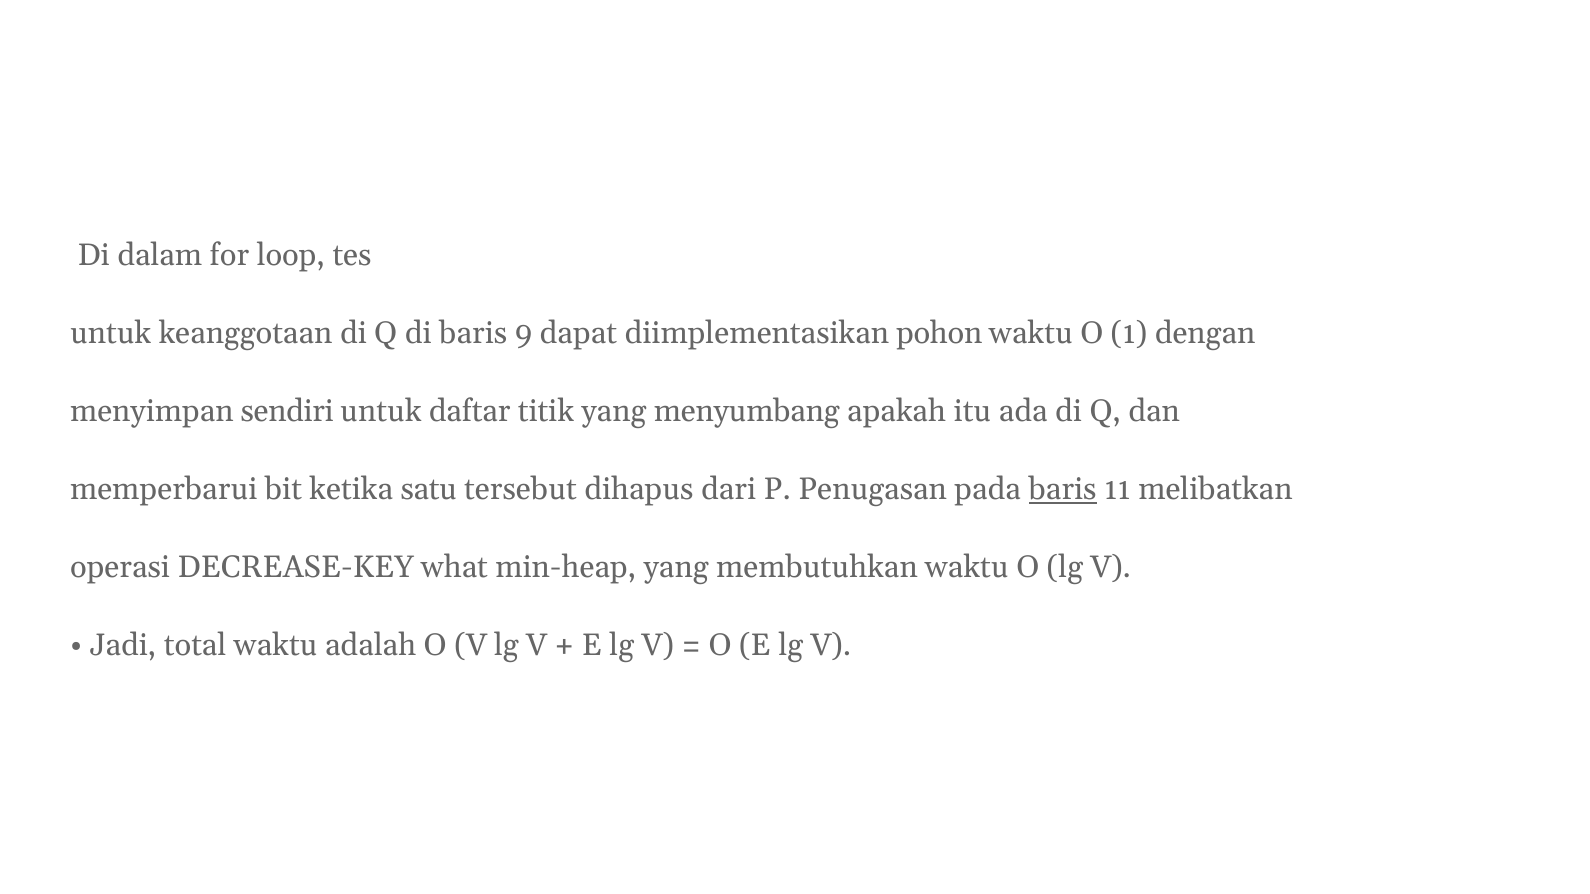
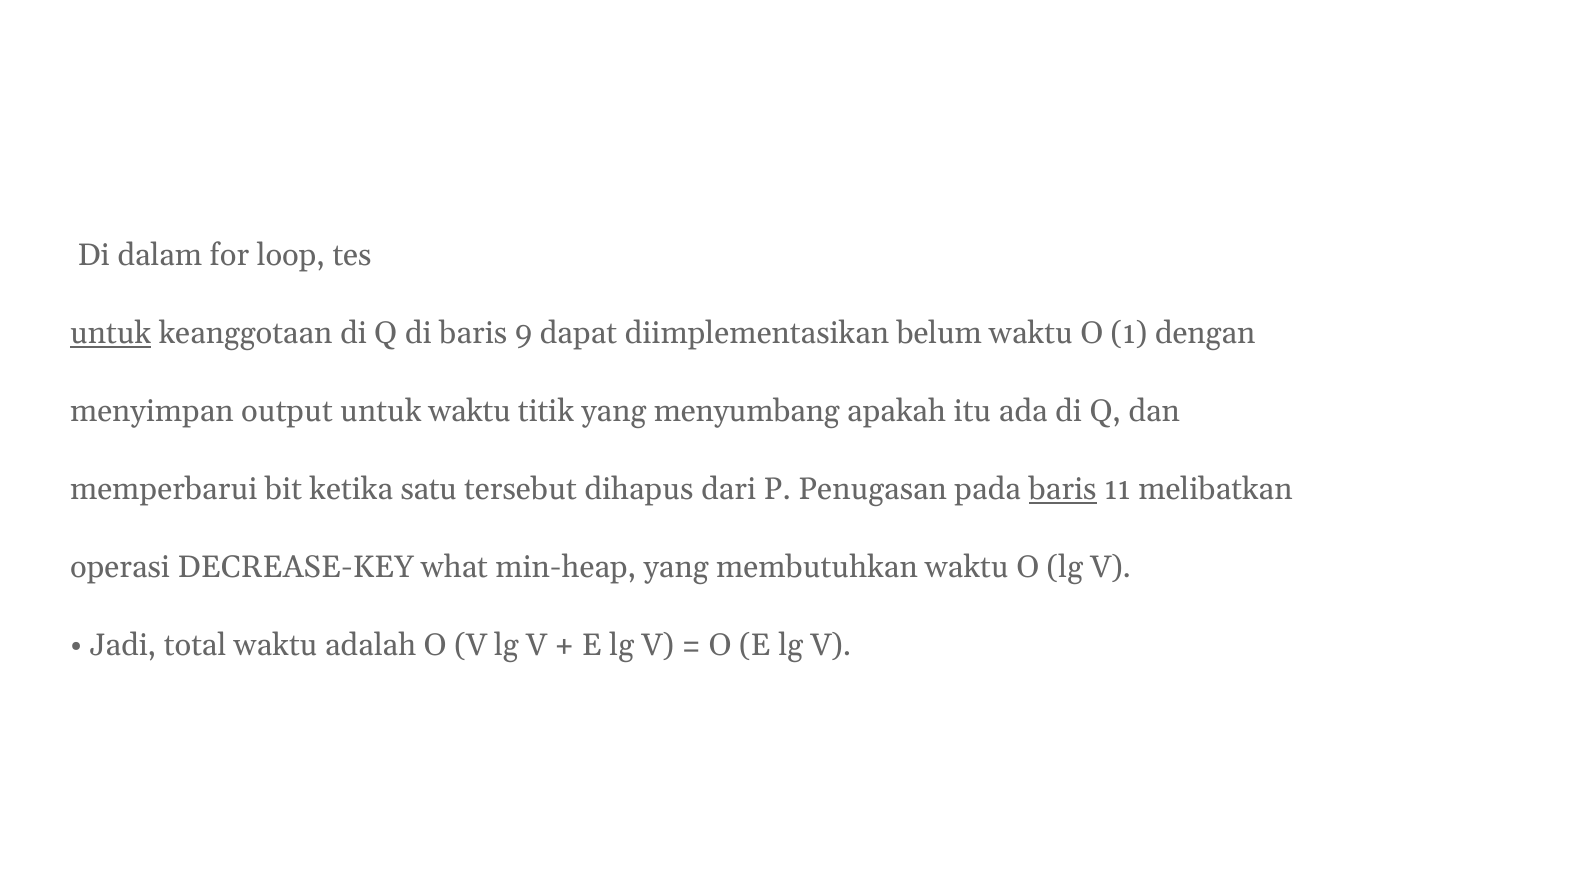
untuk at (111, 334) underline: none -> present
pohon: pohon -> belum
sendiri: sendiri -> output
untuk daftar: daftar -> waktu
